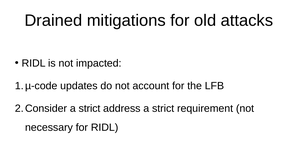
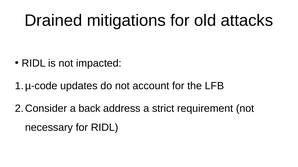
strict at (89, 109): strict -> back
